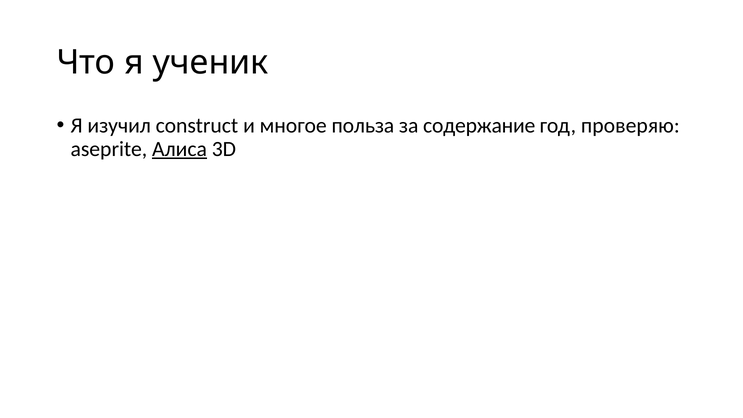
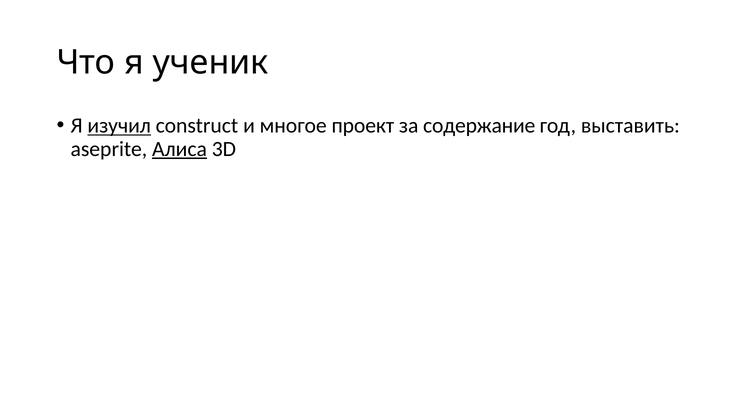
изучил underline: none -> present
польза: польза -> проект
проверяю: проверяю -> выставить
